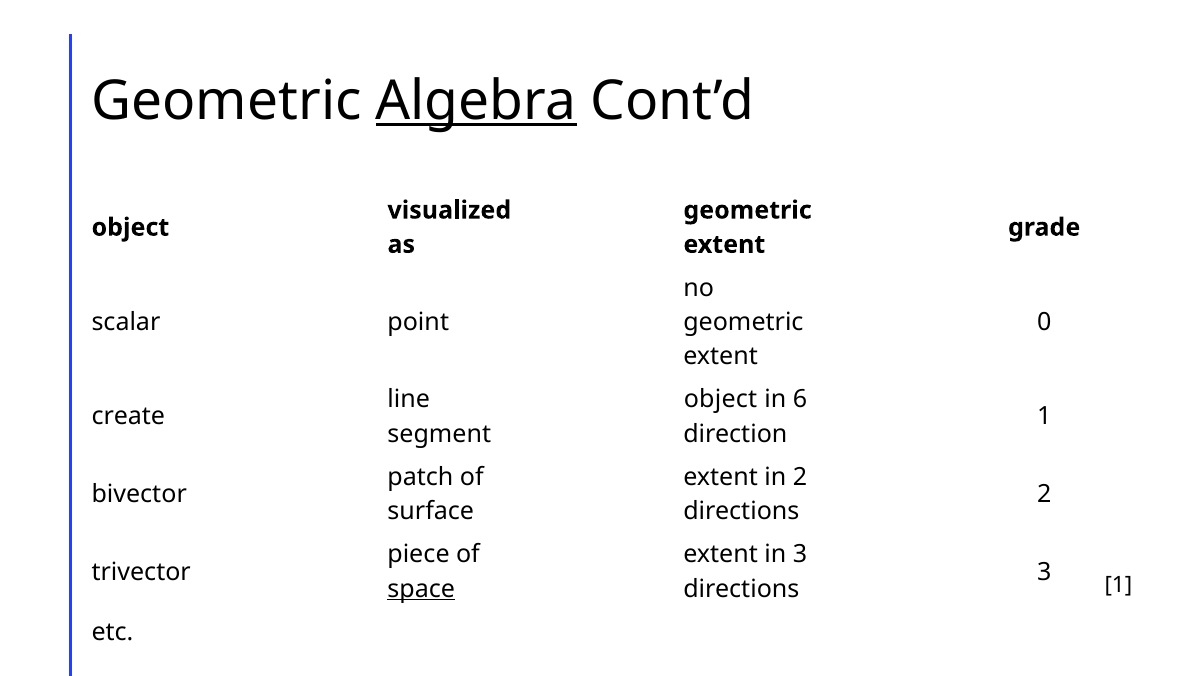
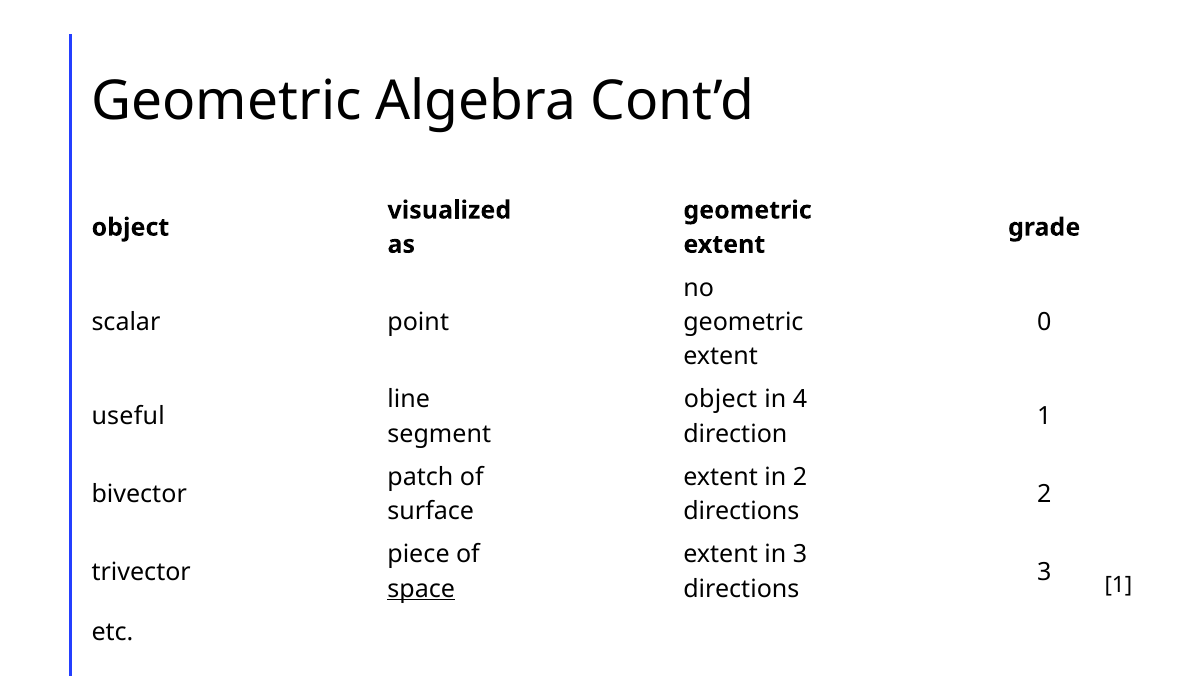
Algebra underline: present -> none
6: 6 -> 4
create: create -> useful
